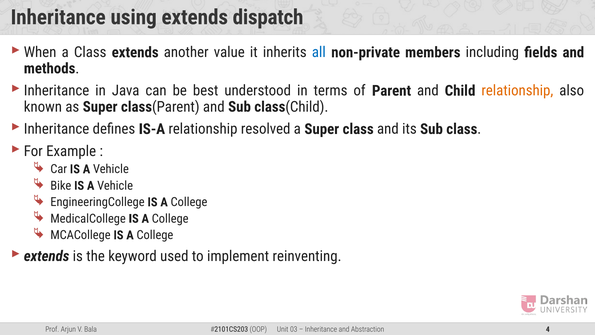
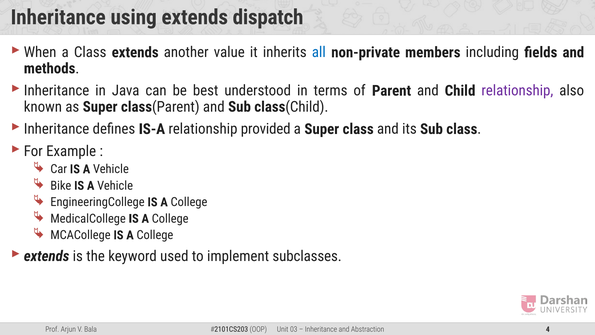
relationship at (517, 91) colour: orange -> purple
resolved: resolved -> provided
reinventing: reinventing -> subclasses
